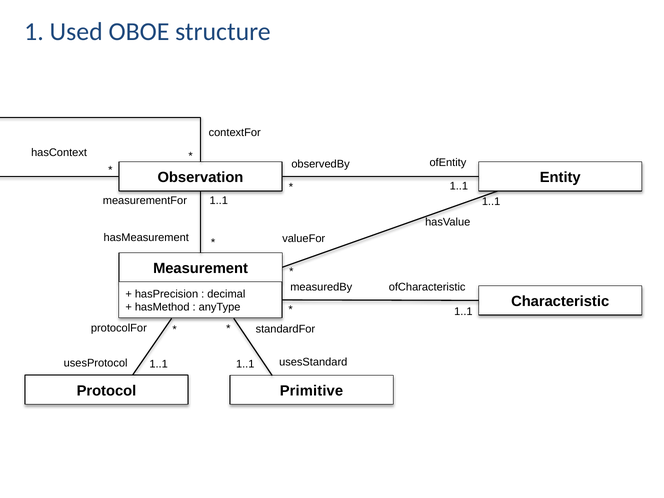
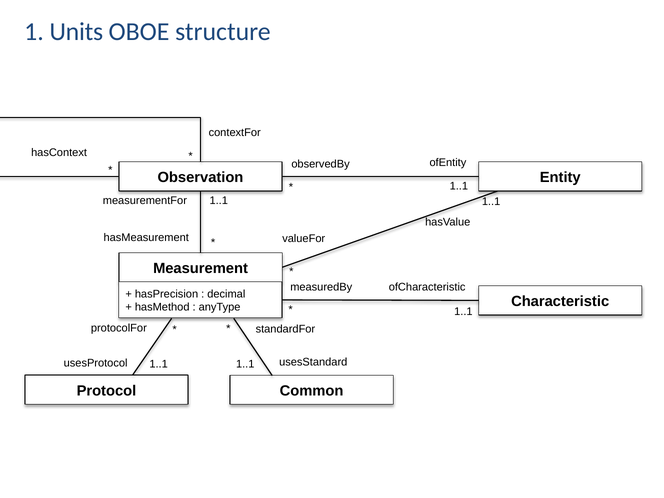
Used: Used -> Units
Primitive: Primitive -> Common
